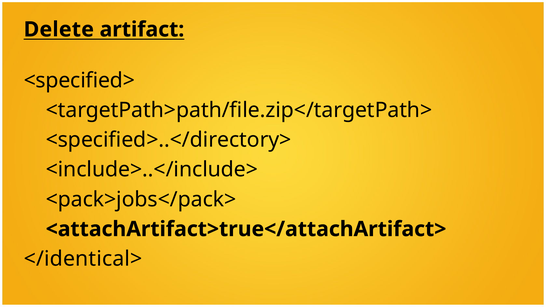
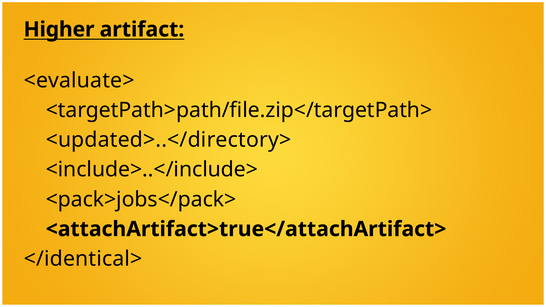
Delete: Delete -> Higher
<specified>: <specified> -> <evaluate>
<specified>..</directory>: <specified>..</directory> -> <updated>..</directory>
